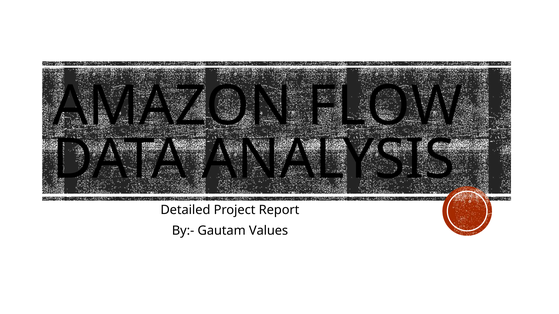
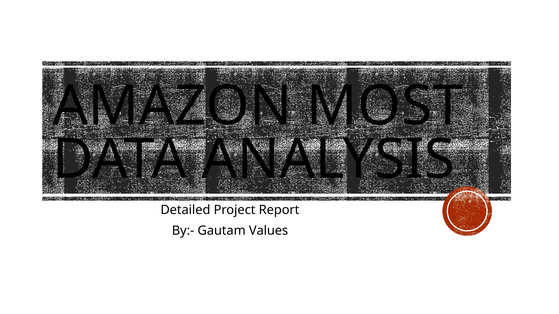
FLOW: FLOW -> MOST
